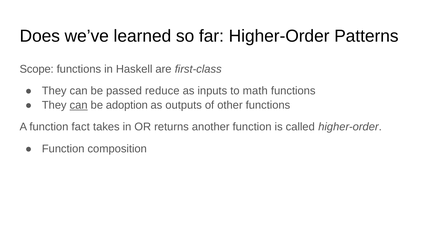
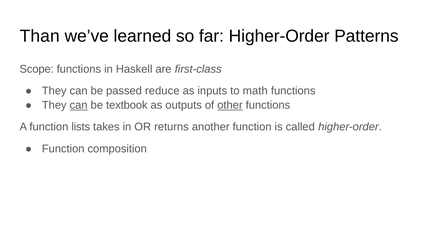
Does: Does -> Than
adoption: adoption -> textbook
other underline: none -> present
fact: fact -> lists
